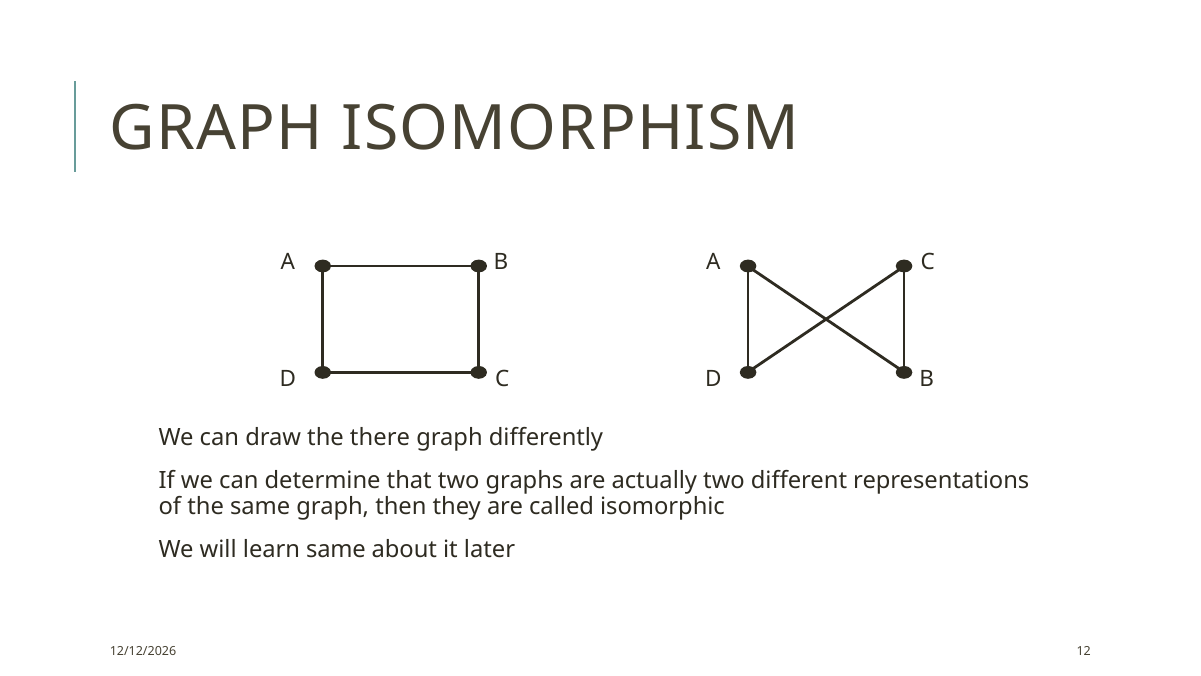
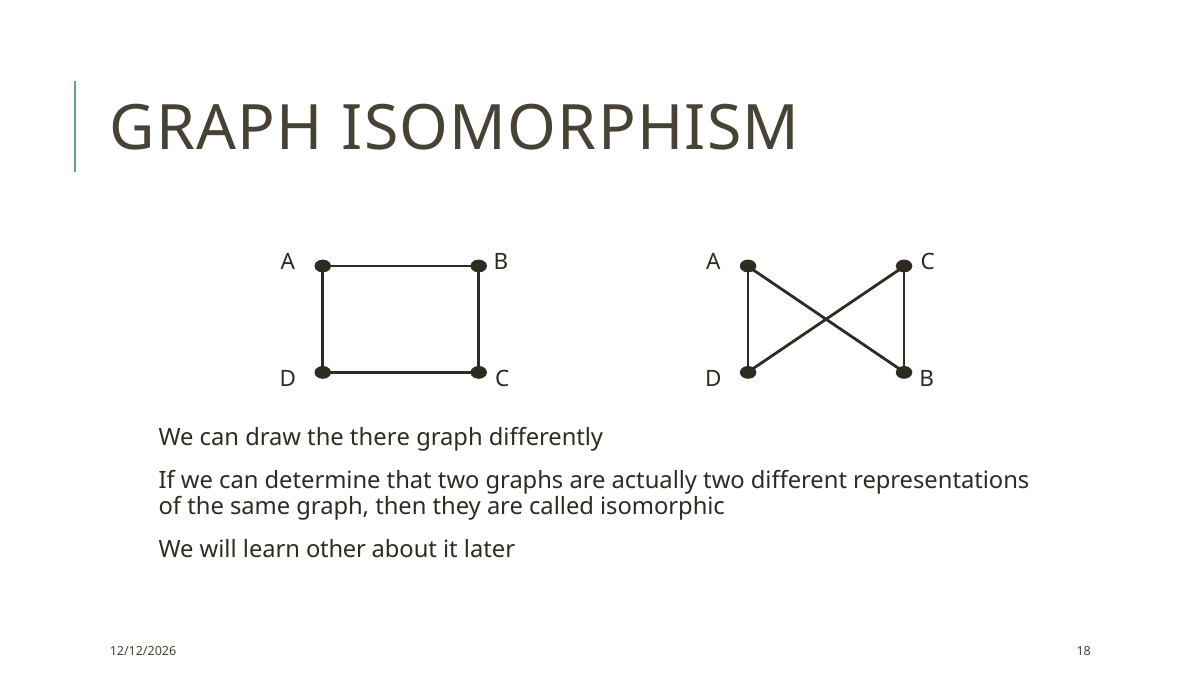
learn same: same -> other
12: 12 -> 18
